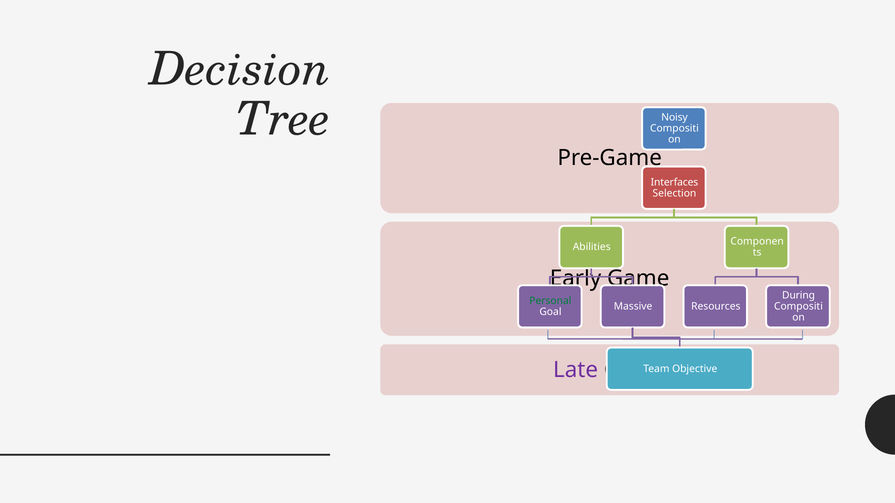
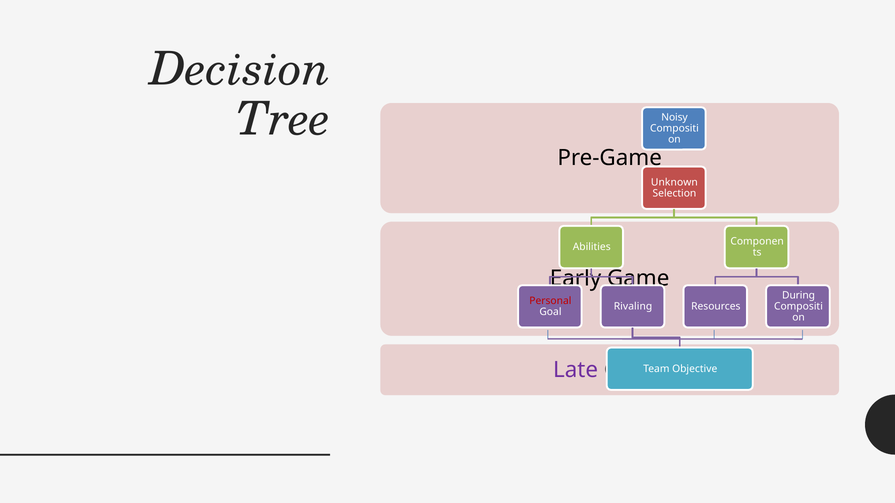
Interfaces: Interfaces -> Unknown
Personal colour: green -> red
Massive: Massive -> Rivaling
